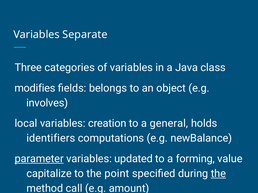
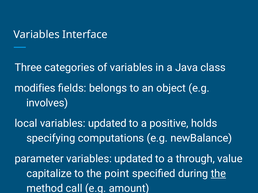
Separate: Separate -> Interface
local variables creation: creation -> updated
general: general -> positive
identifiers: identifiers -> specifying
parameter underline: present -> none
forming: forming -> through
